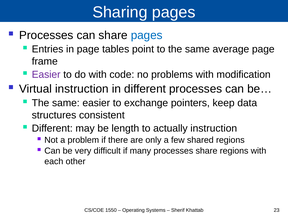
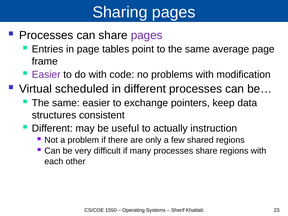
pages at (147, 35) colour: blue -> purple
Virtual instruction: instruction -> scheduled
length: length -> useful
